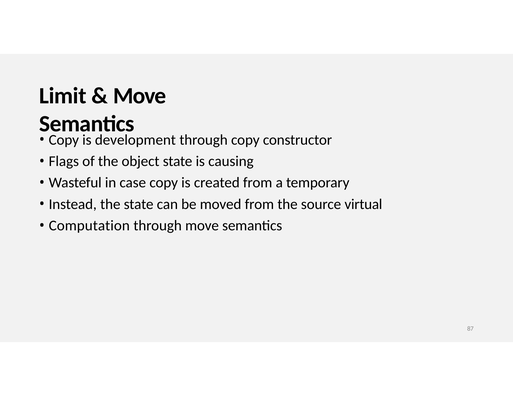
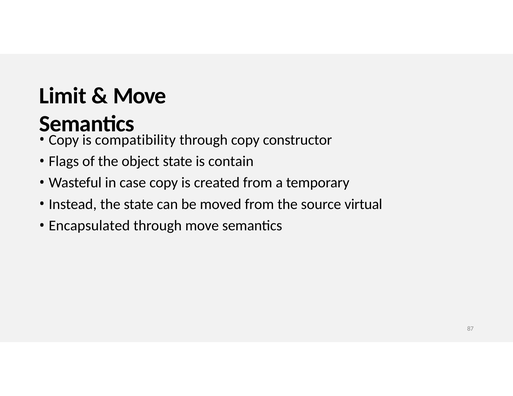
development: development -> compatibility
causing: causing -> contain
Computation: Computation -> Encapsulated
